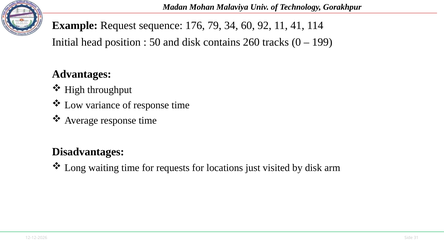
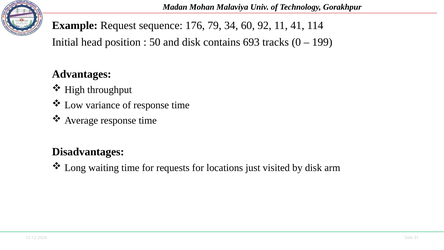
260: 260 -> 693
